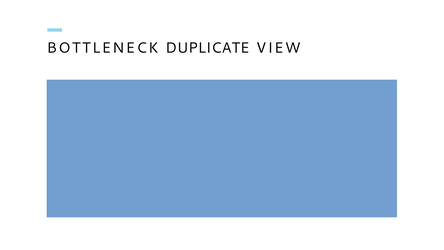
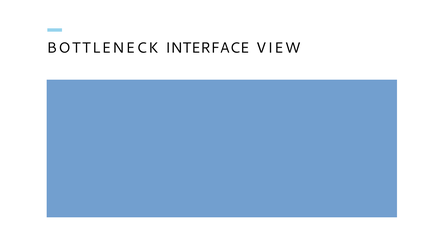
DUPLICATE: DUPLICATE -> INTERFACE
